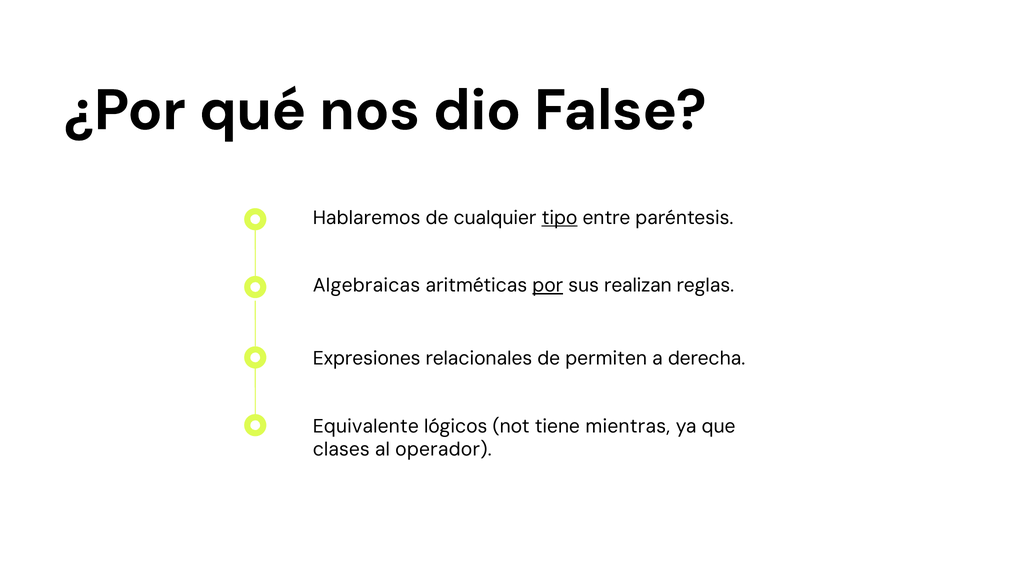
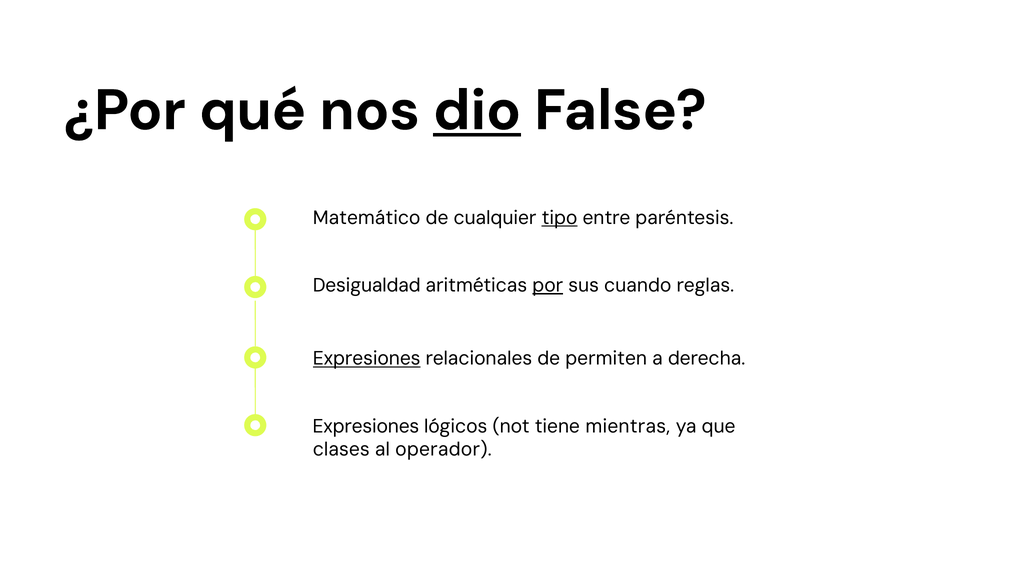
dio underline: none -> present
Hablaremos: Hablaremos -> Matemático
Algebraicas: Algebraicas -> Desigualdad
realizan: realizan -> cuando
Expresiones at (367, 359) underline: none -> present
Equivalente at (366, 426): Equivalente -> Expresiones
